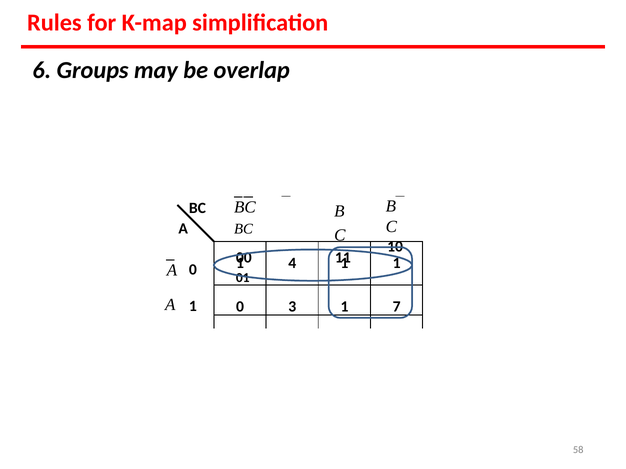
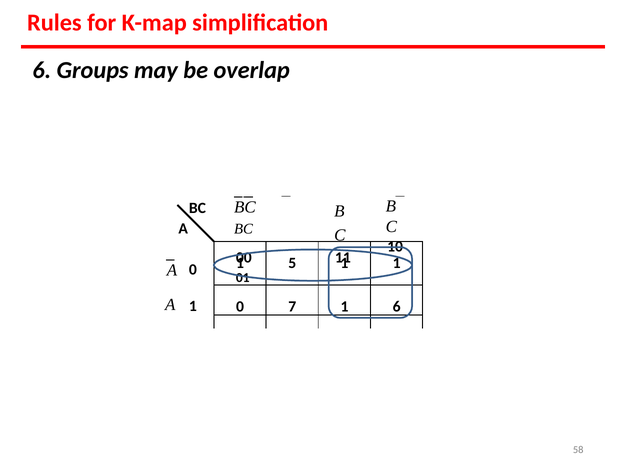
4: 4 -> 5
3: 3 -> 7
1 7: 7 -> 6
